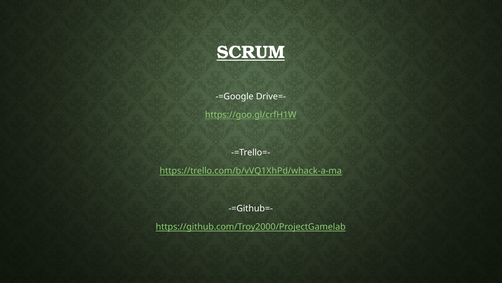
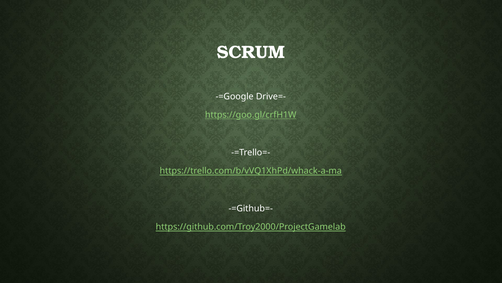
SCRUM underline: present -> none
